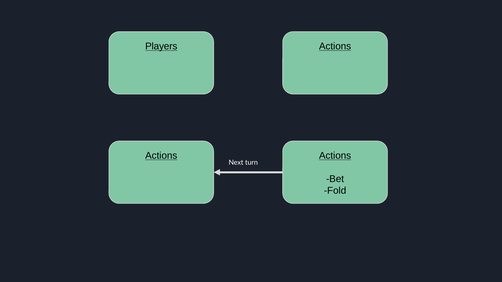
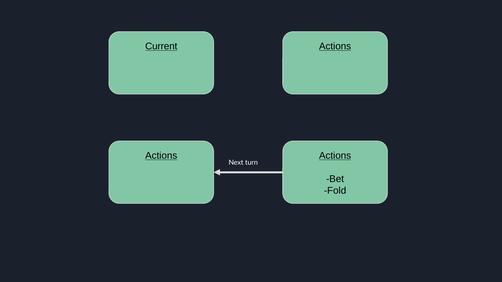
Players: Players -> Current
